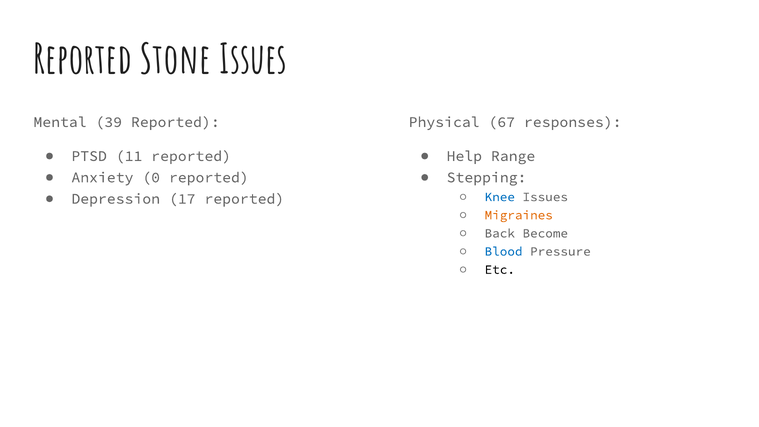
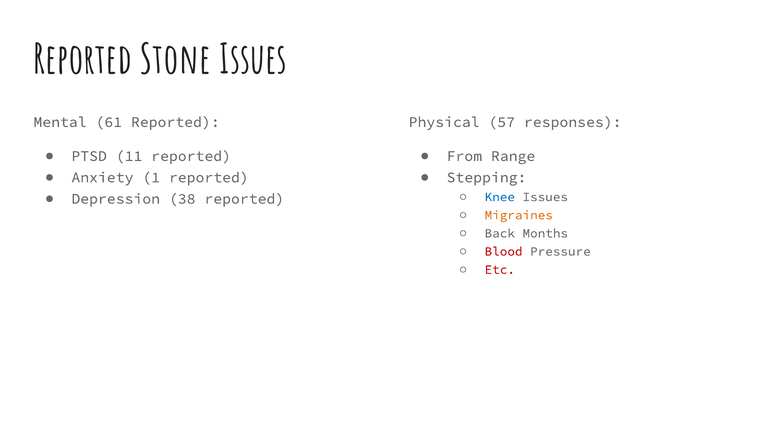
39: 39 -> 61
67: 67 -> 57
Help: Help -> From
0: 0 -> 1
17: 17 -> 38
Become: Become -> Months
Blood colour: blue -> red
Etc colour: black -> red
